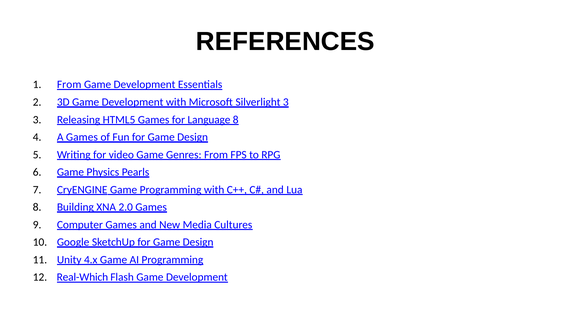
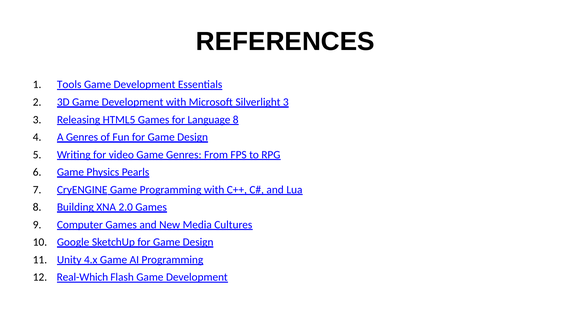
From at (69, 85): From -> Tools
A Games: Games -> Genres
